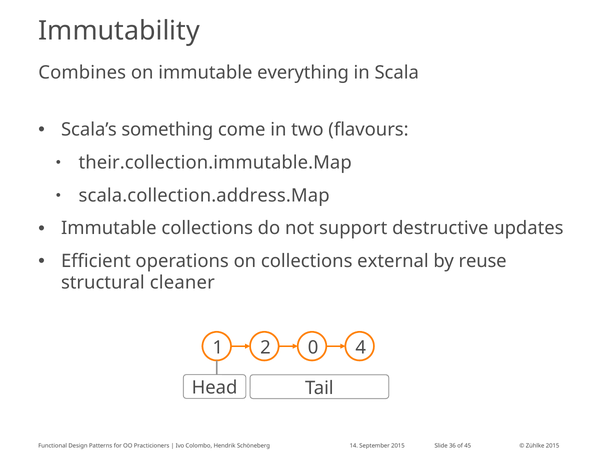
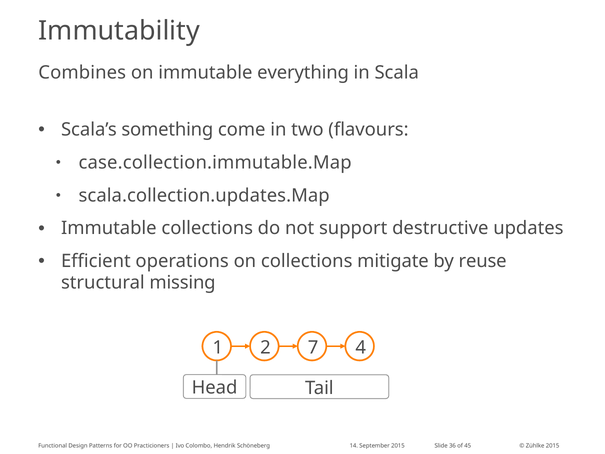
their.collection.immutable.Map: their.collection.immutable.Map -> case.collection.immutable.Map
scala.collection.address.Map: scala.collection.address.Map -> scala.collection.updates.Map
external: external -> mitigate
cleaner: cleaner -> missing
0: 0 -> 7
